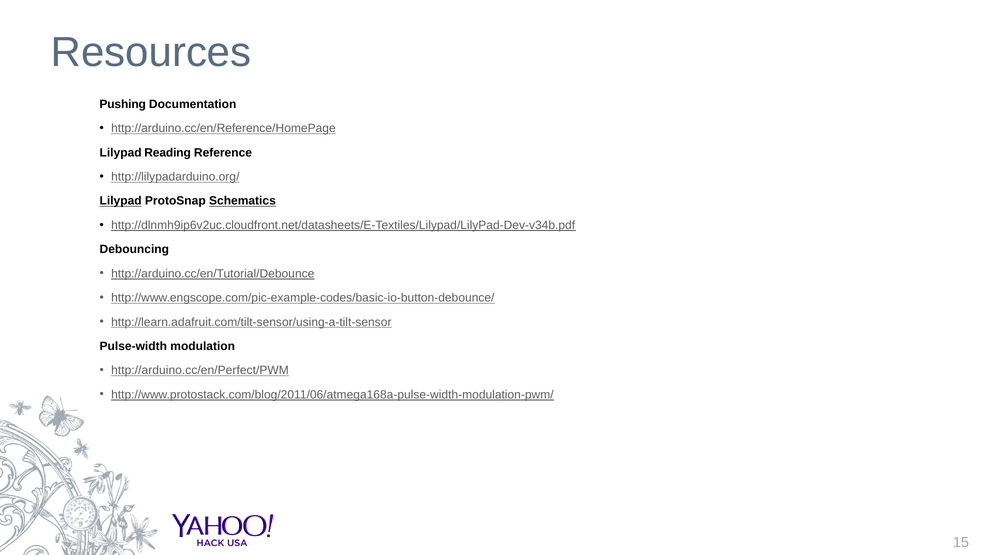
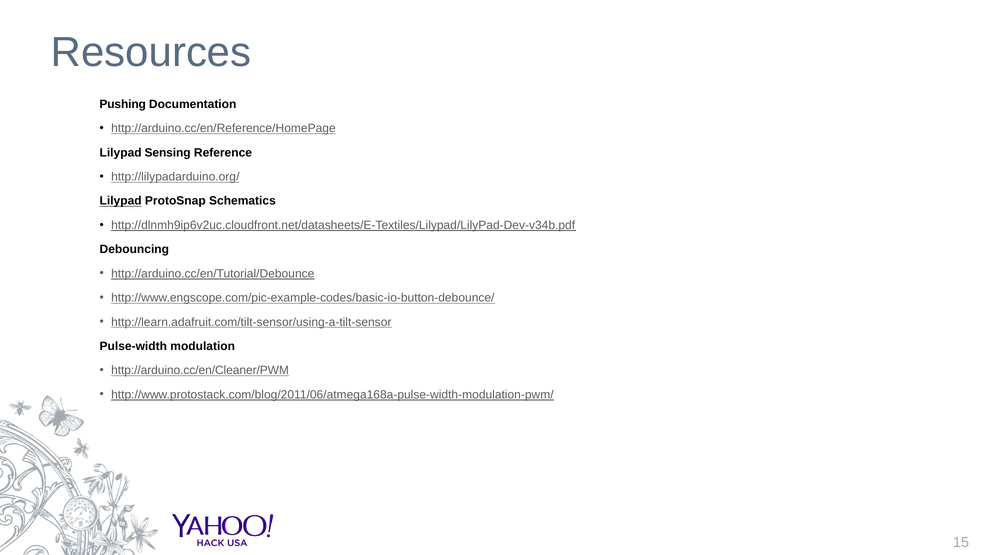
Reading: Reading -> Sensing
Schematics underline: present -> none
http://arduino.cc/en/Perfect/PWM: http://arduino.cc/en/Perfect/PWM -> http://arduino.cc/en/Cleaner/PWM
